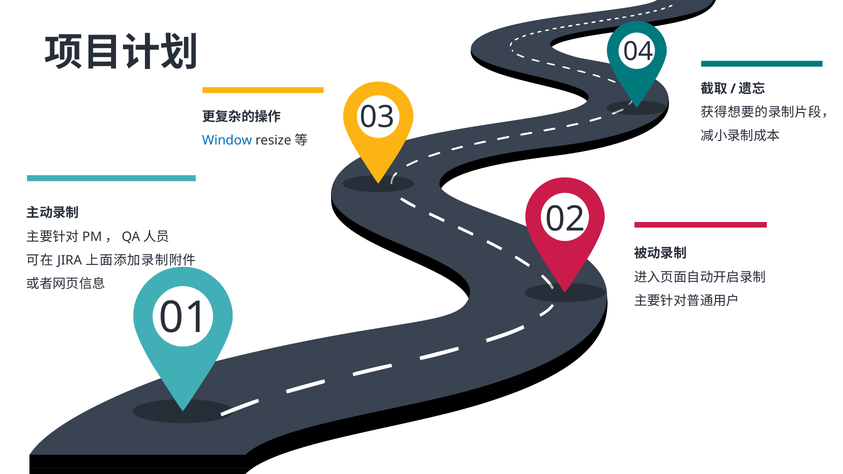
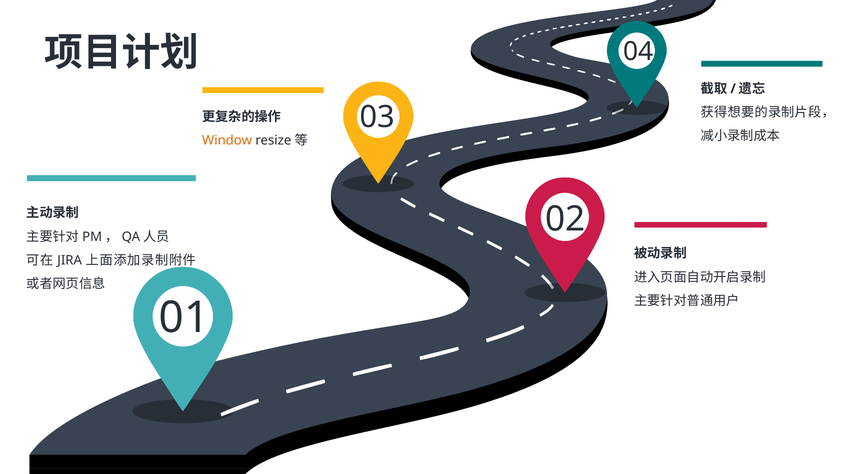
Window colour: blue -> orange
